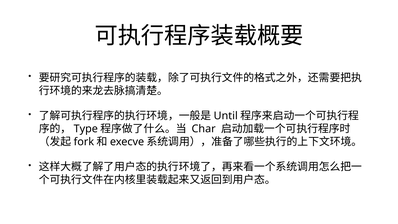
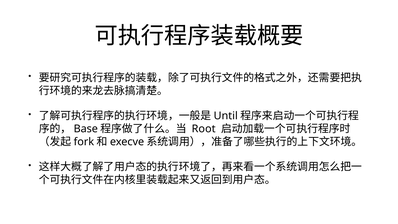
Type: Type -> Base
Char: Char -> Root
